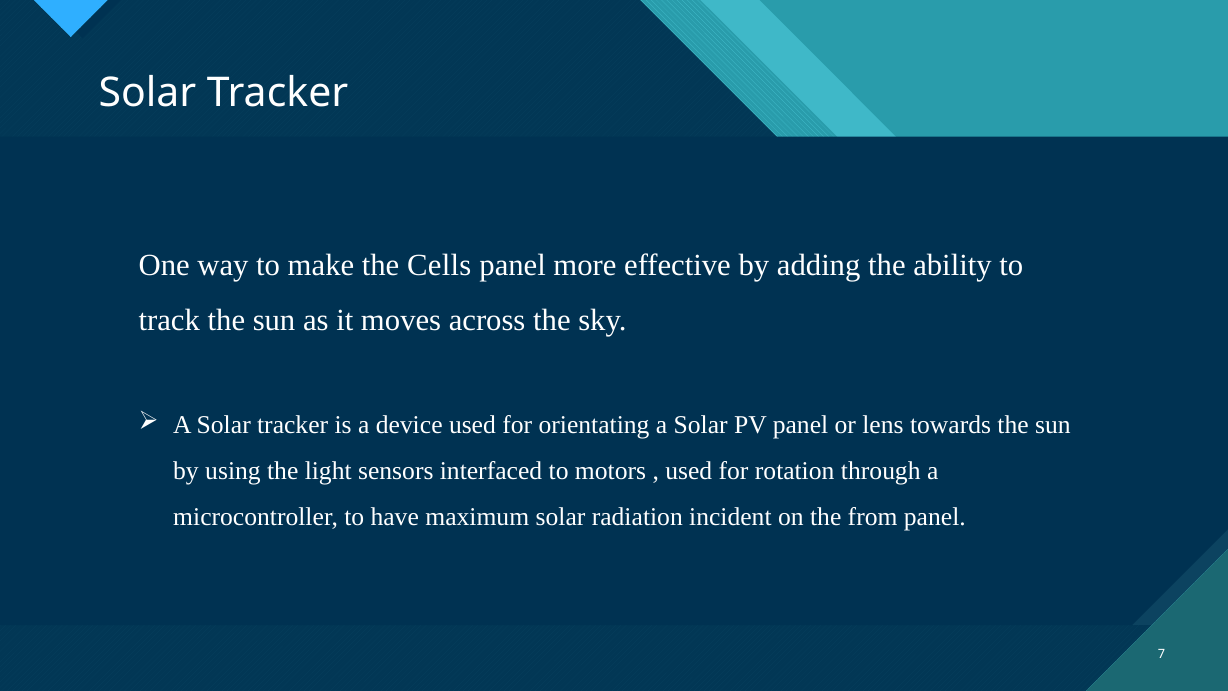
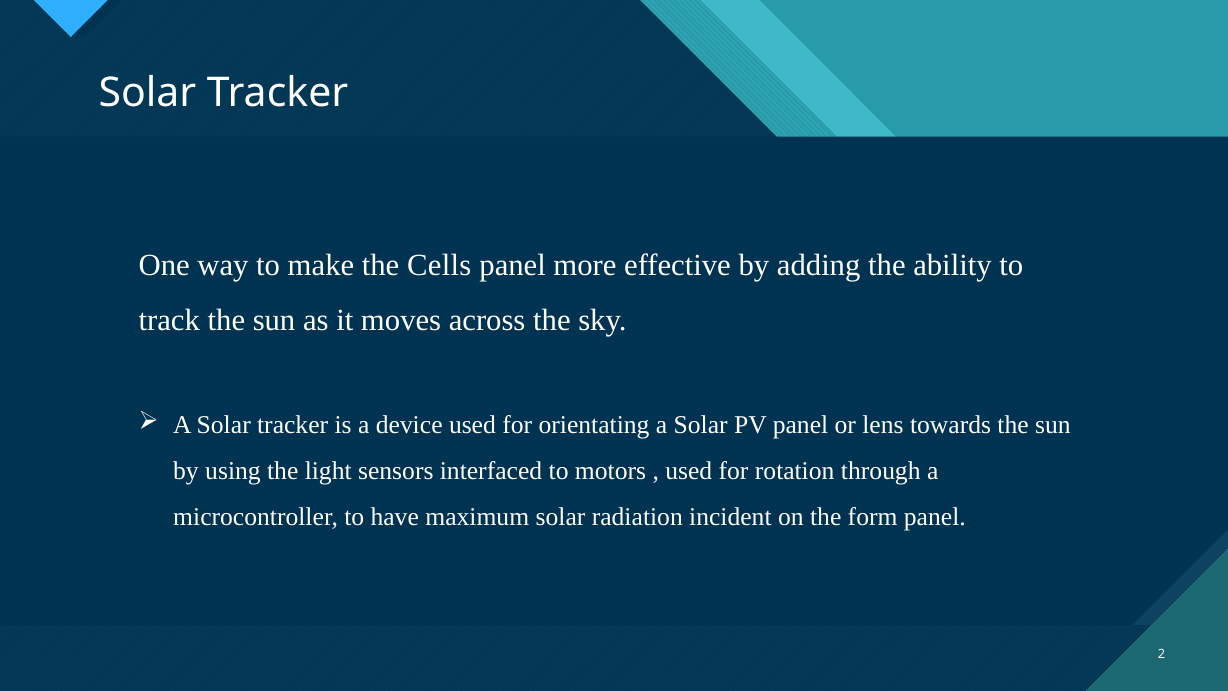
from: from -> form
7: 7 -> 2
